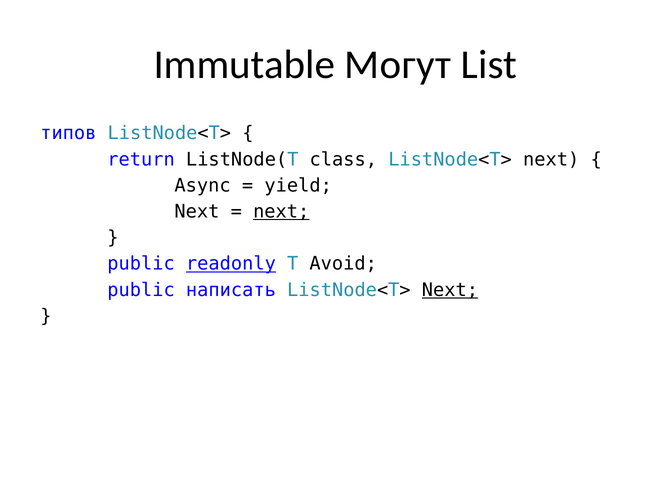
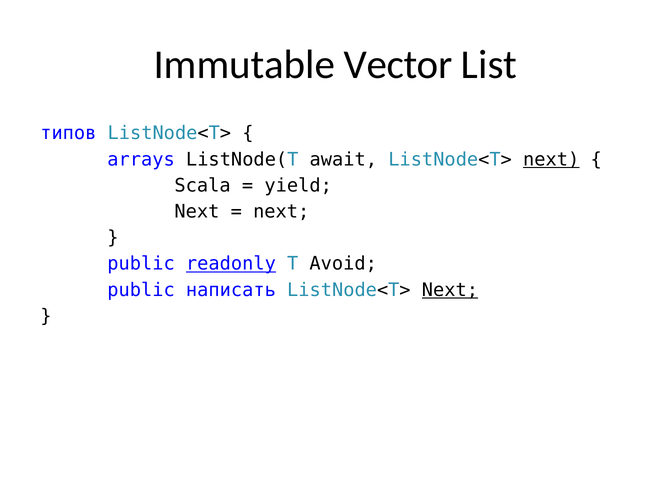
Могут: Могут -> Vector
return: return -> arrays
class: class -> await
next at (551, 159) underline: none -> present
Async: Async -> Scala
next at (281, 212) underline: present -> none
